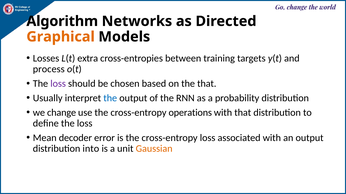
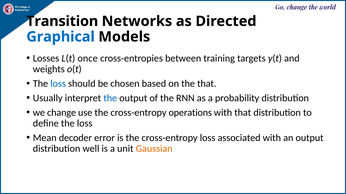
Algorithm: Algorithm -> Transition
Graphical colour: orange -> blue
extra: extra -> once
process: process -> weights
loss at (58, 84) colour: purple -> blue
into: into -> well
